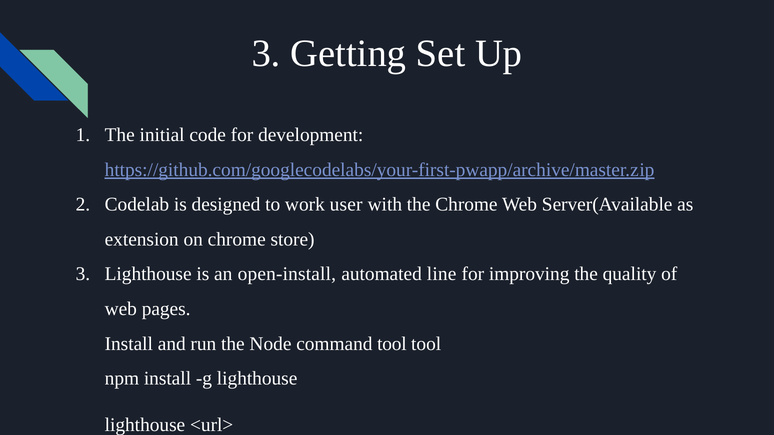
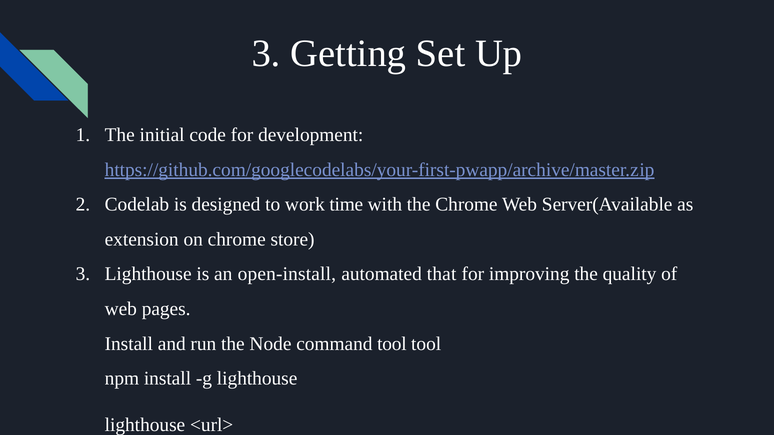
user: user -> time
line: line -> that
